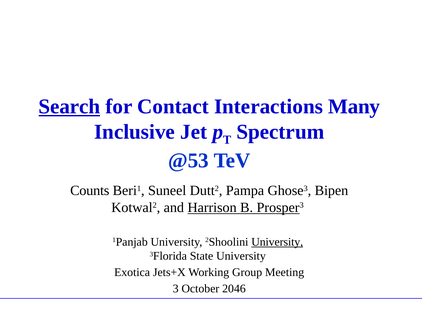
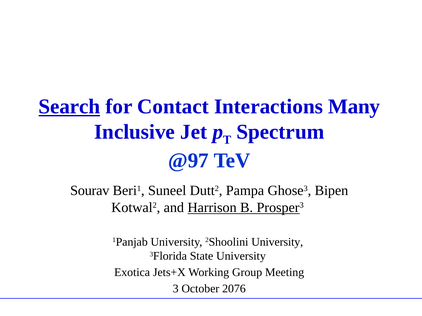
@53: @53 -> @97
Counts: Counts -> Sourav
University at (277, 242) underline: present -> none
2046: 2046 -> 2076
